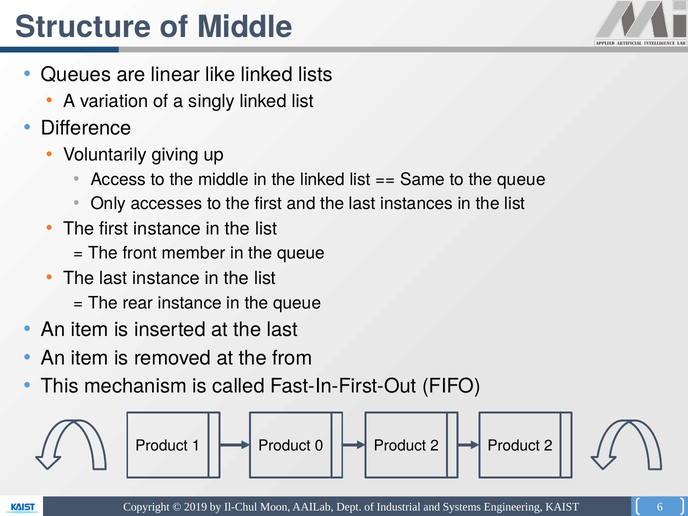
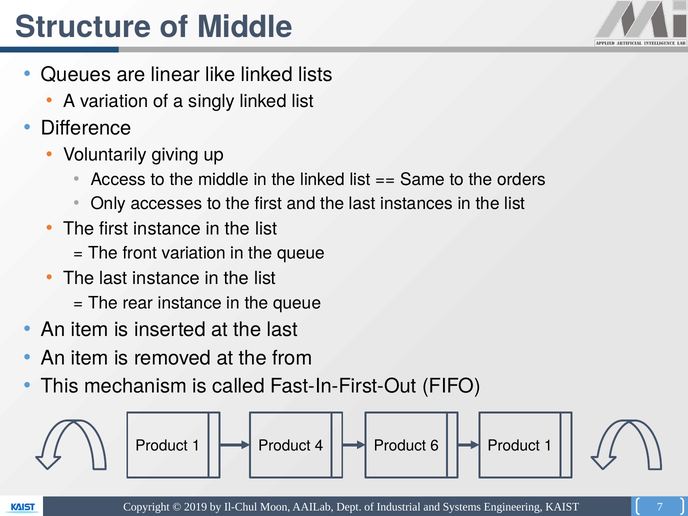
to the queue: queue -> orders
front member: member -> variation
0: 0 -> 4
2 at (435, 446): 2 -> 6
2 at (548, 446): 2 -> 1
6: 6 -> 7
